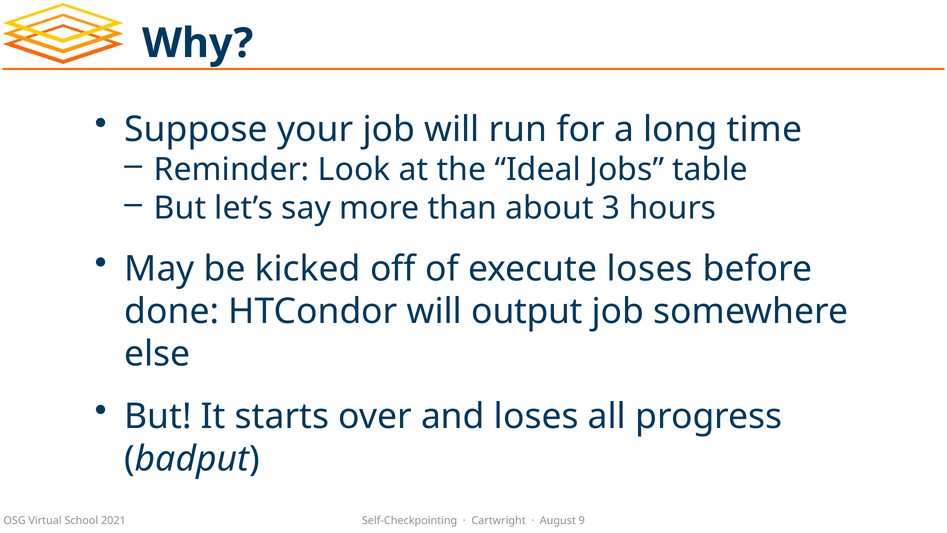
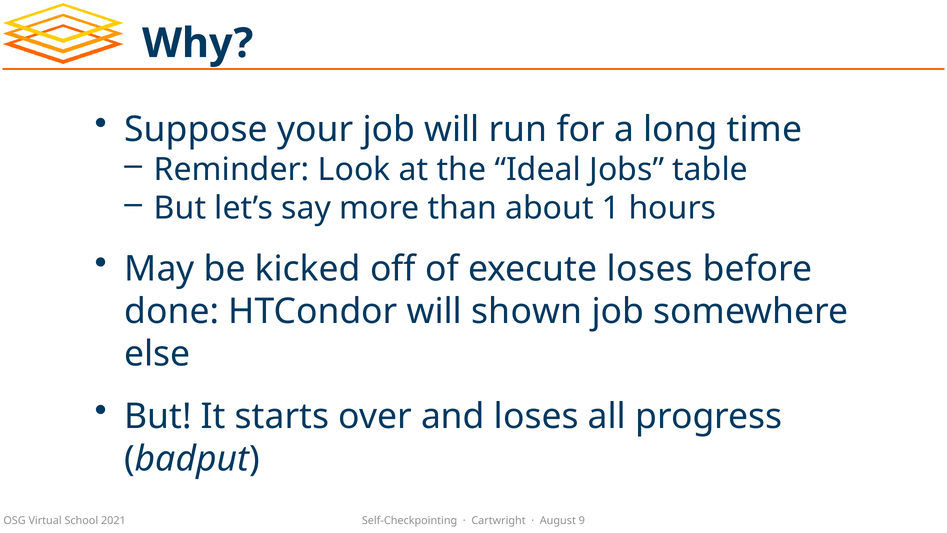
3: 3 -> 1
output: output -> shown
